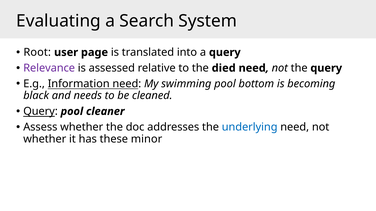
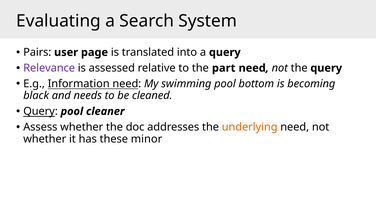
Root: Root -> Pairs
died: died -> part
underlying colour: blue -> orange
